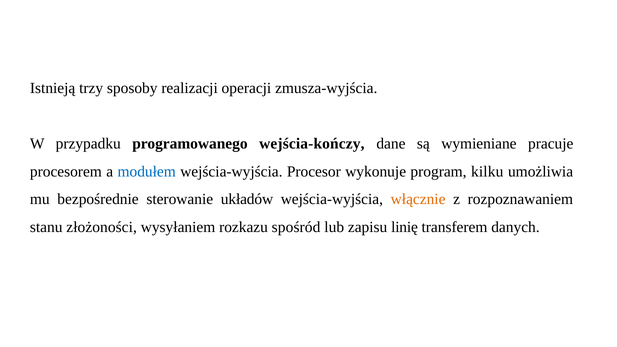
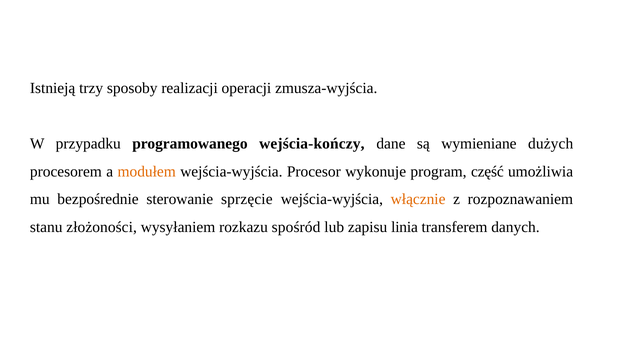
pracuje: pracuje -> dużych
modułem colour: blue -> orange
kilku: kilku -> część
układów: układów -> sprzęcie
linię: linię -> linia
